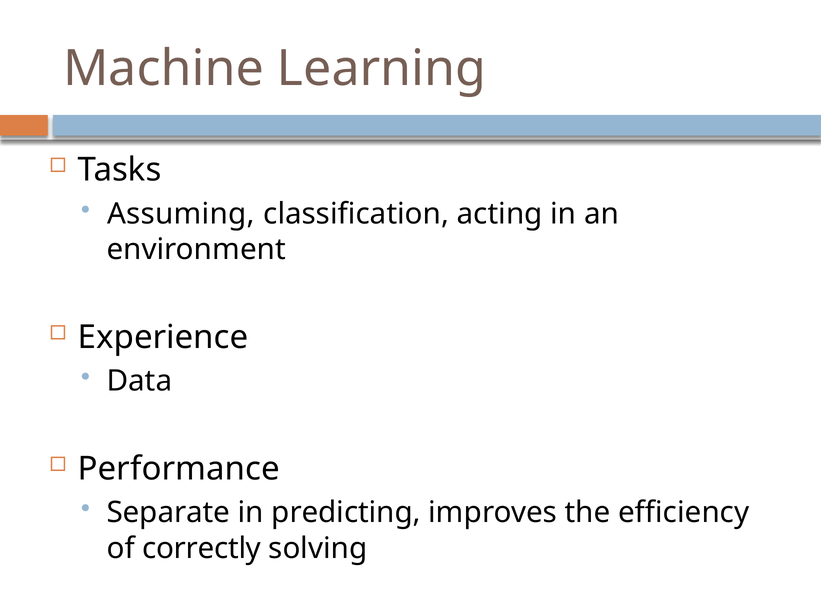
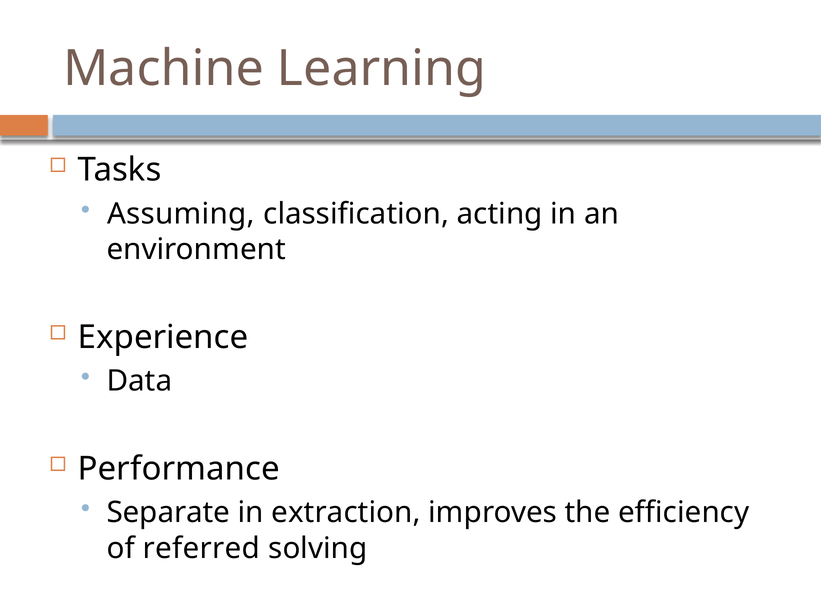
predicting: predicting -> extraction
correctly: correctly -> referred
